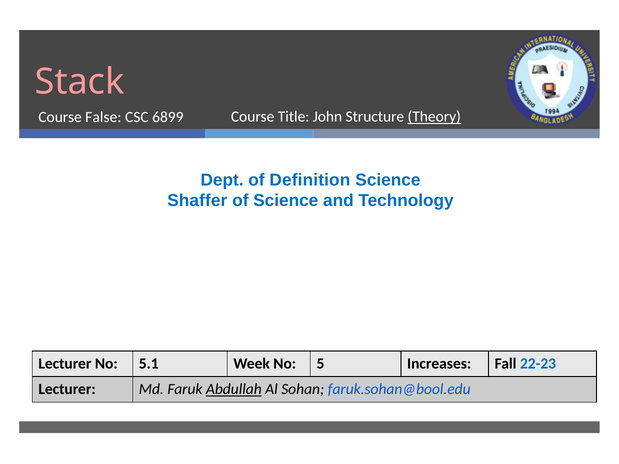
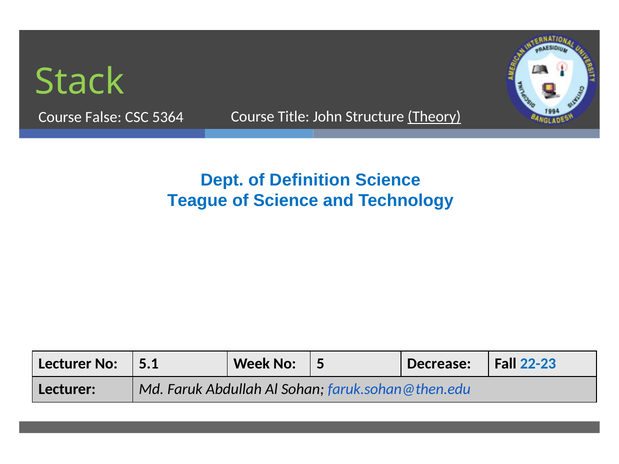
Stack colour: pink -> light green
6899: 6899 -> 5364
Shaffer: Shaffer -> Teague
Increases: Increases -> Decrease
Abdullah underline: present -> none
faruk.sohan@bool.edu: faruk.sohan@bool.edu -> faruk.sohan@then.edu
